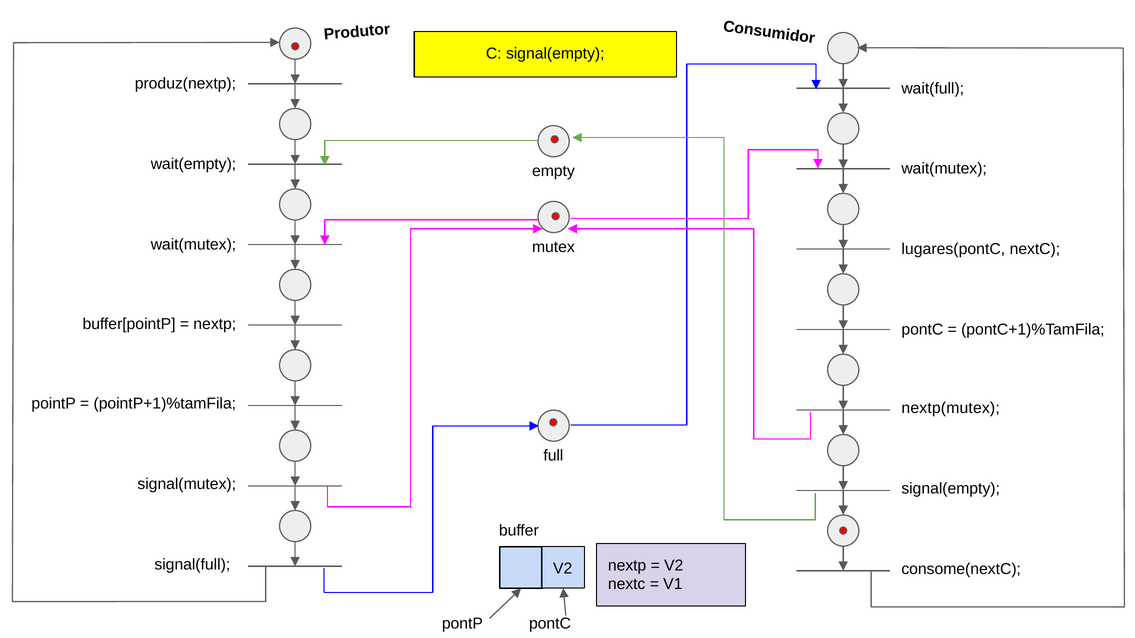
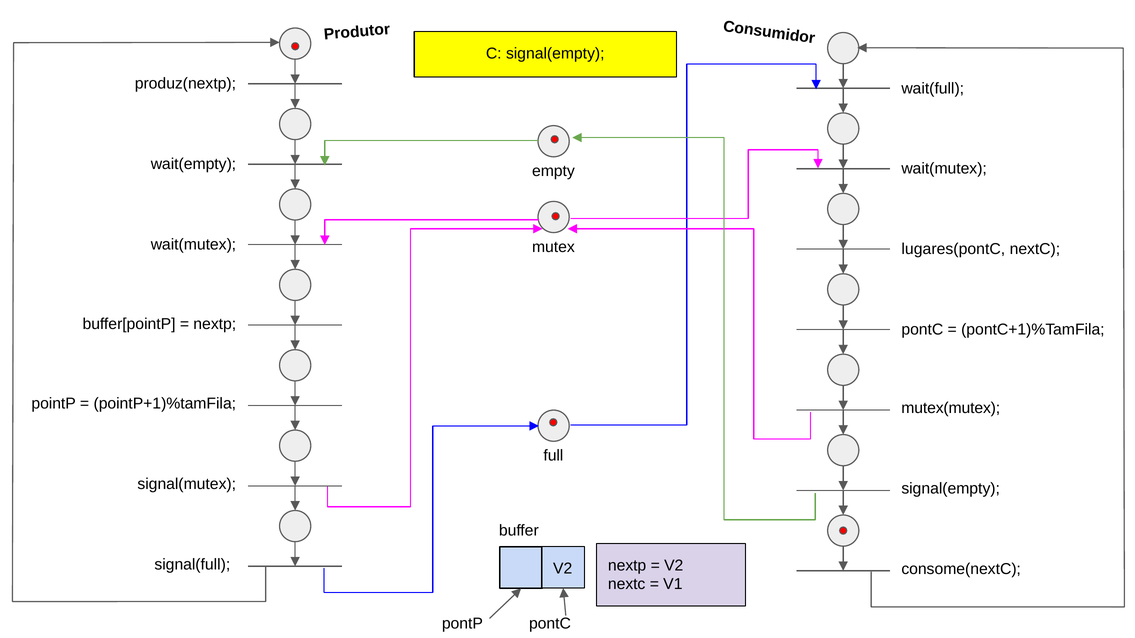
nextp(mutex: nextp(mutex -> mutex(mutex
